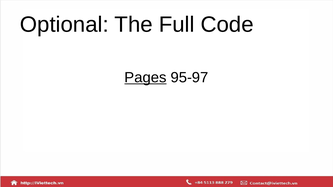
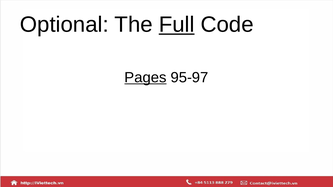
Full underline: none -> present
